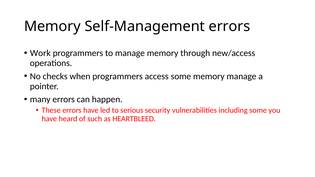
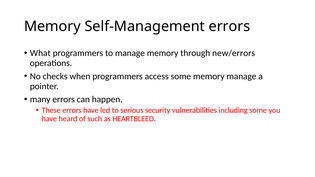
Work: Work -> What
new/access: new/access -> new/errors
